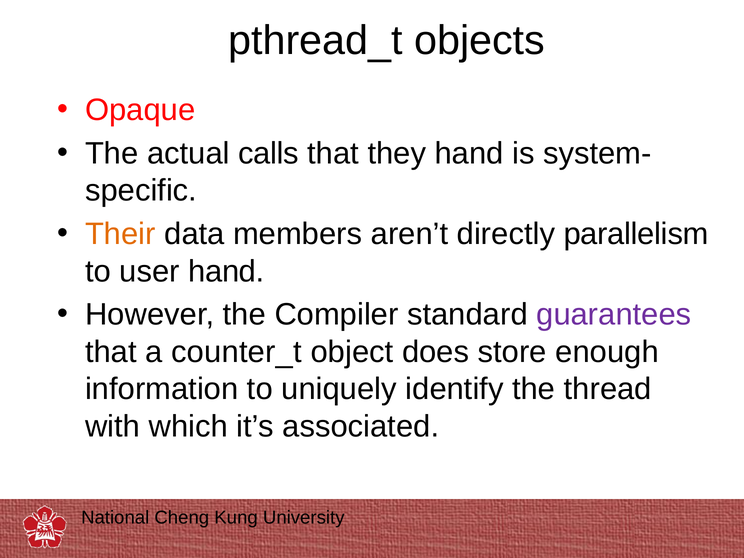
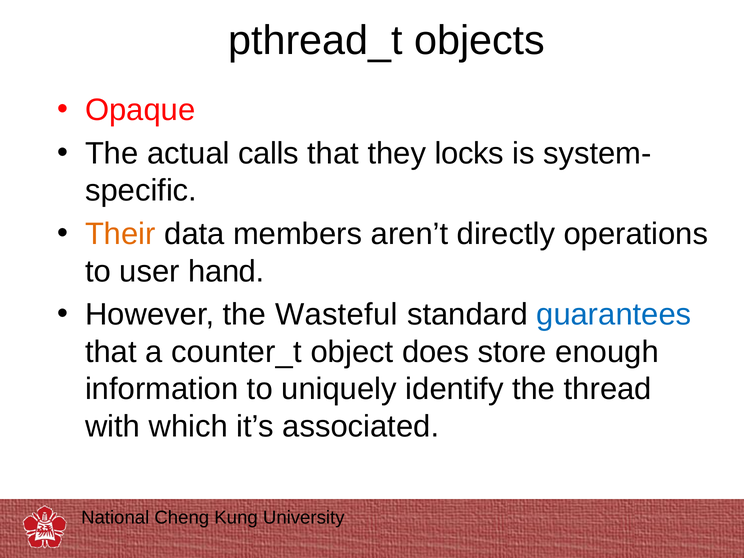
they hand: hand -> locks
parallelism: parallelism -> operations
Compiler: Compiler -> Wasteful
guarantees colour: purple -> blue
